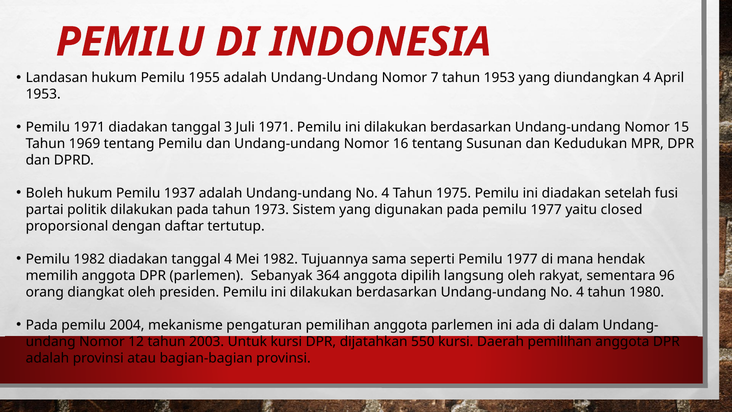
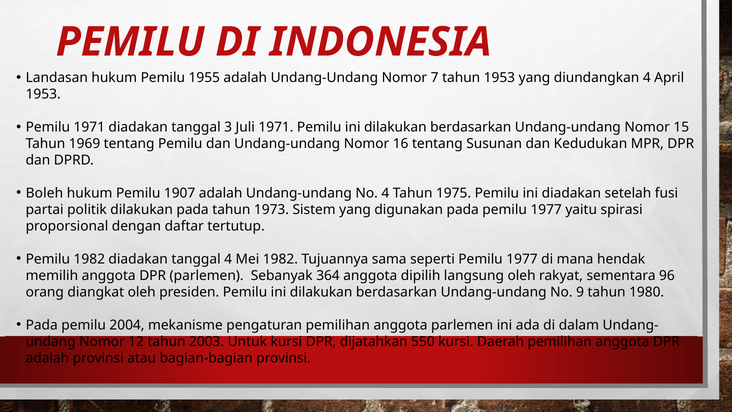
1937: 1937 -> 1907
closed: closed -> spirasi
berdasarkan Undang-undang No 4: 4 -> 9
